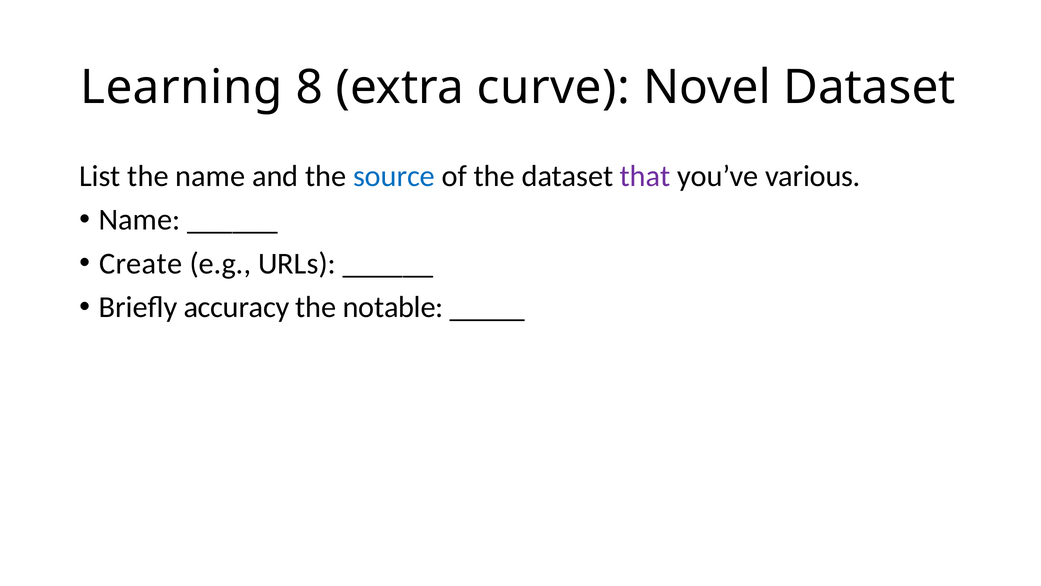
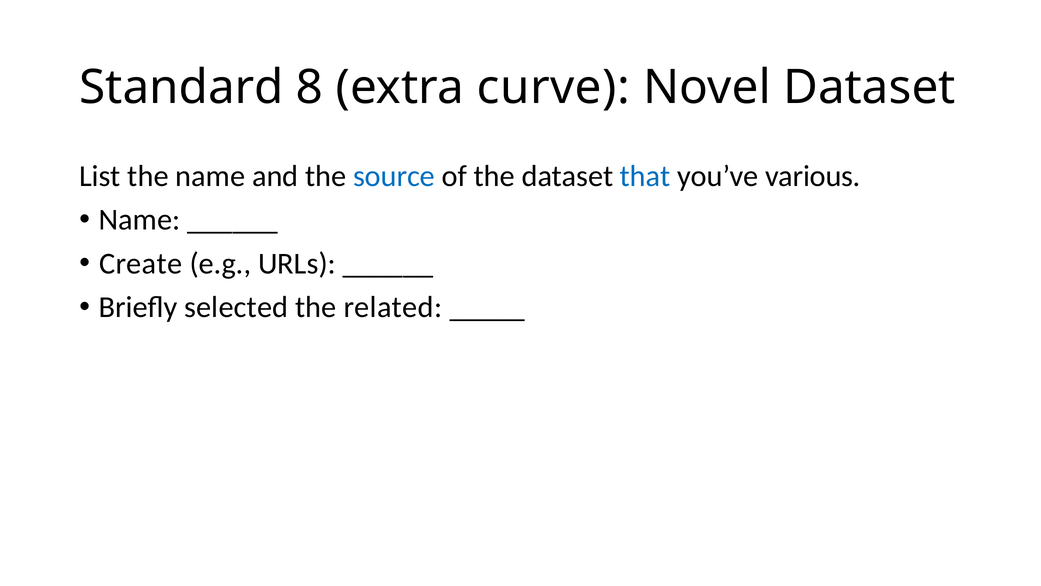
Learning: Learning -> Standard
that colour: purple -> blue
accuracy: accuracy -> selected
notable: notable -> related
